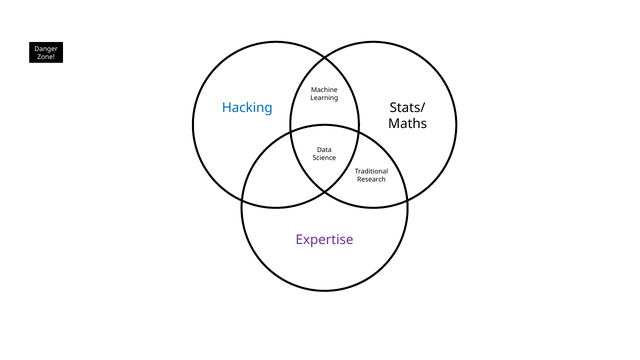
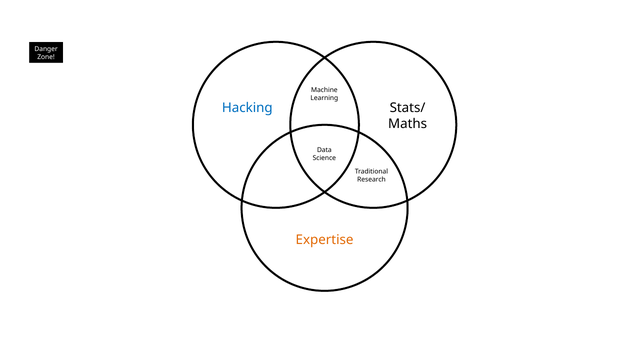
Expertise colour: purple -> orange
